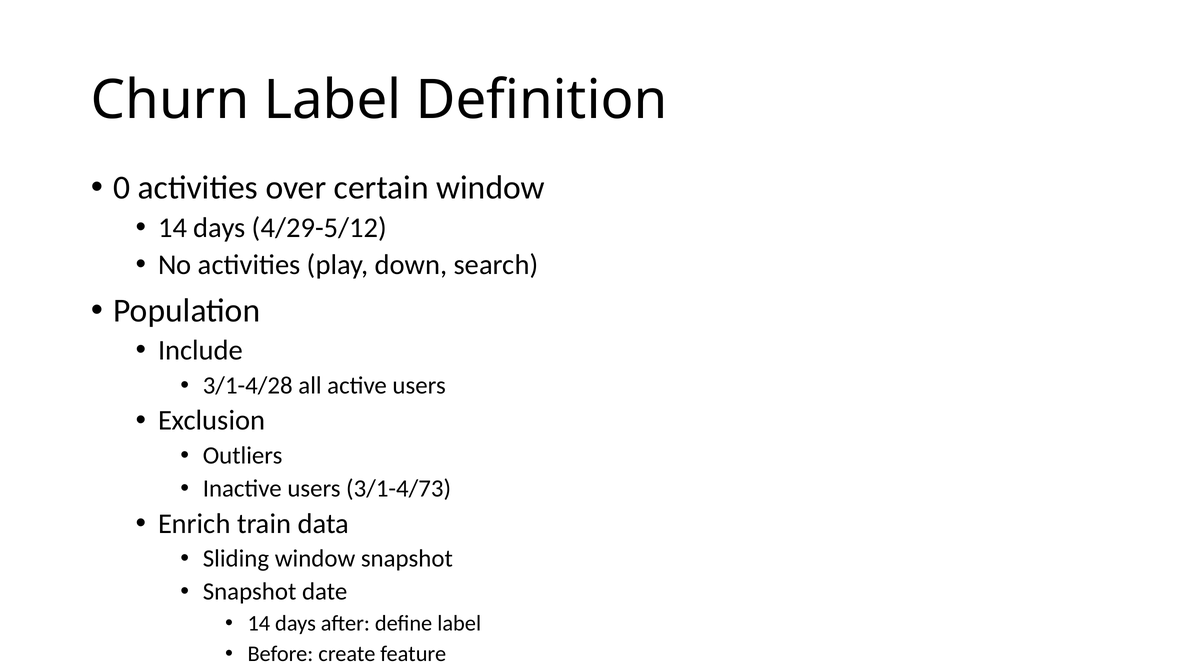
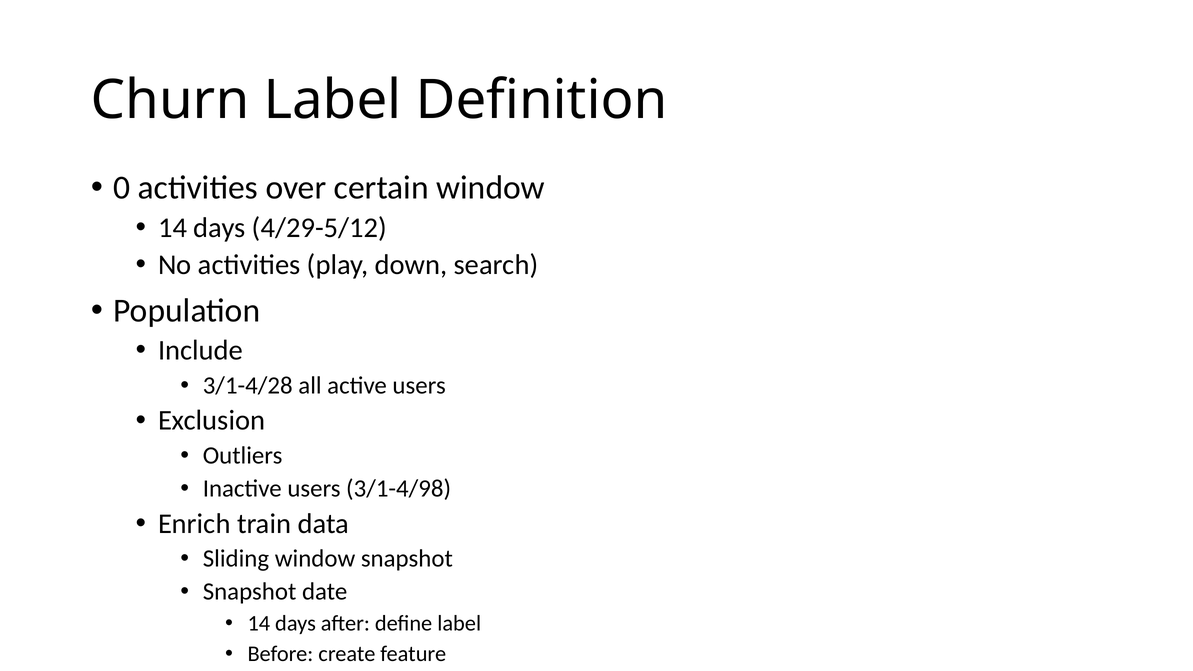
3/1-4/73: 3/1-4/73 -> 3/1-4/98
